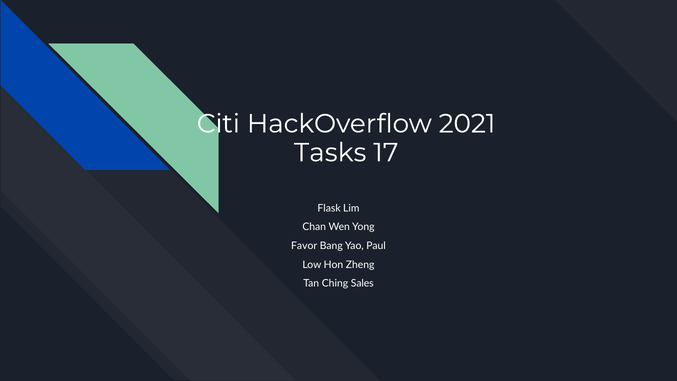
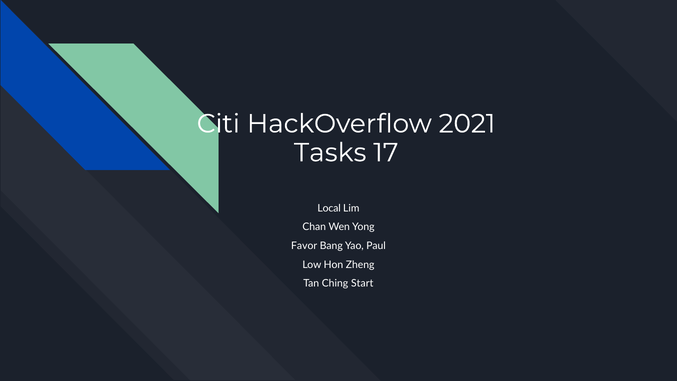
Flask: Flask -> Local
Sales: Sales -> Start
